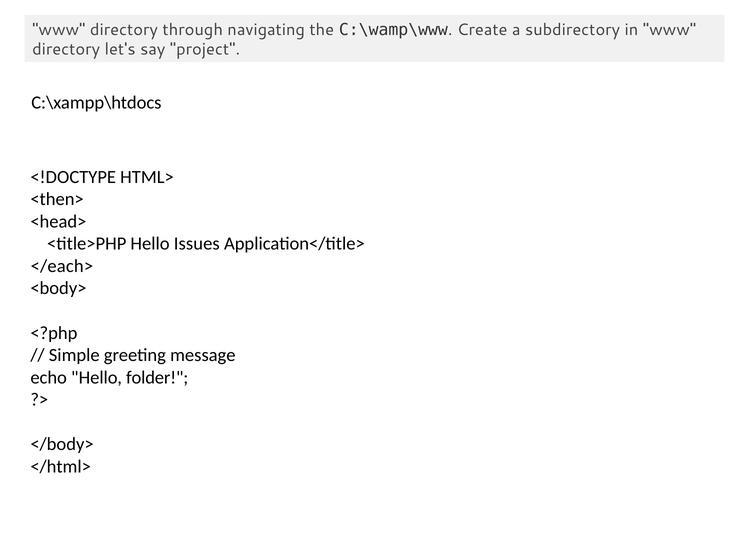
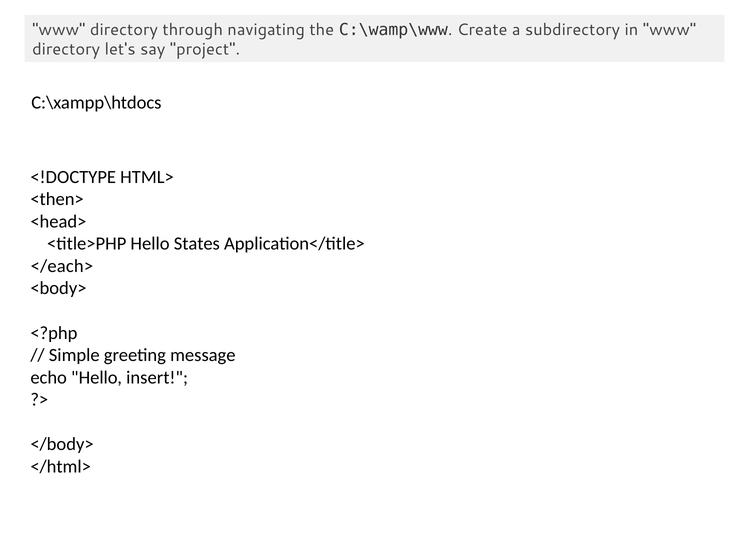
Issues: Issues -> States
folder: folder -> insert
